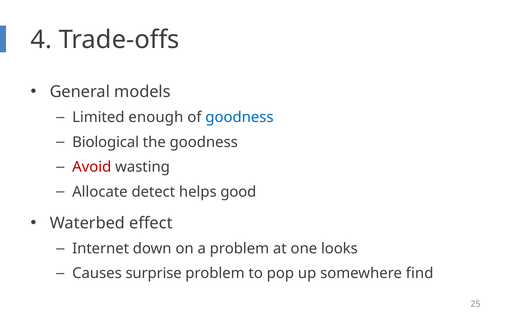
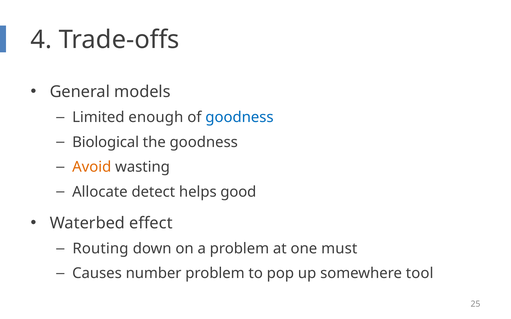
Avoid colour: red -> orange
Internet: Internet -> Routing
looks: looks -> must
surprise: surprise -> number
find: find -> tool
